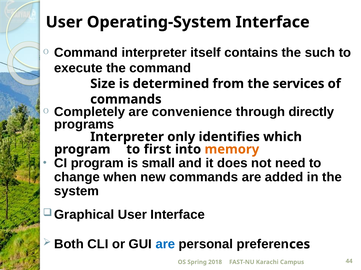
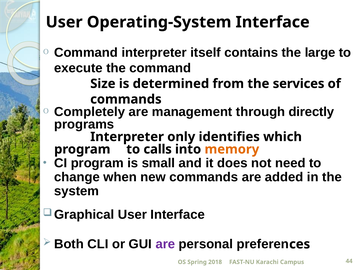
such: such -> large
convenience: convenience -> management
first: first -> calls
are at (165, 245) colour: blue -> purple
